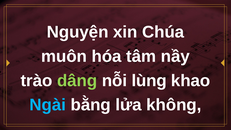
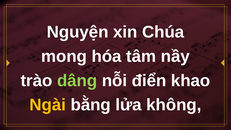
muôn: muôn -> mong
lùng: lùng -> điển
Ngài colour: light blue -> yellow
